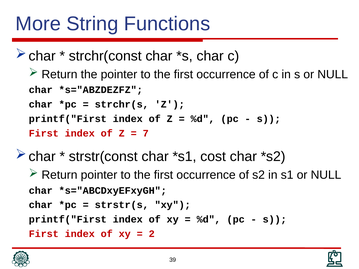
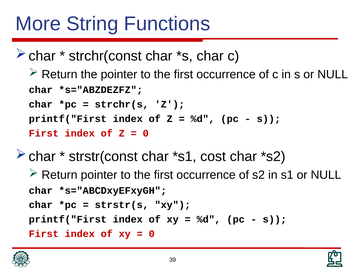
7 at (146, 133): 7 -> 0
2 at (152, 234): 2 -> 0
